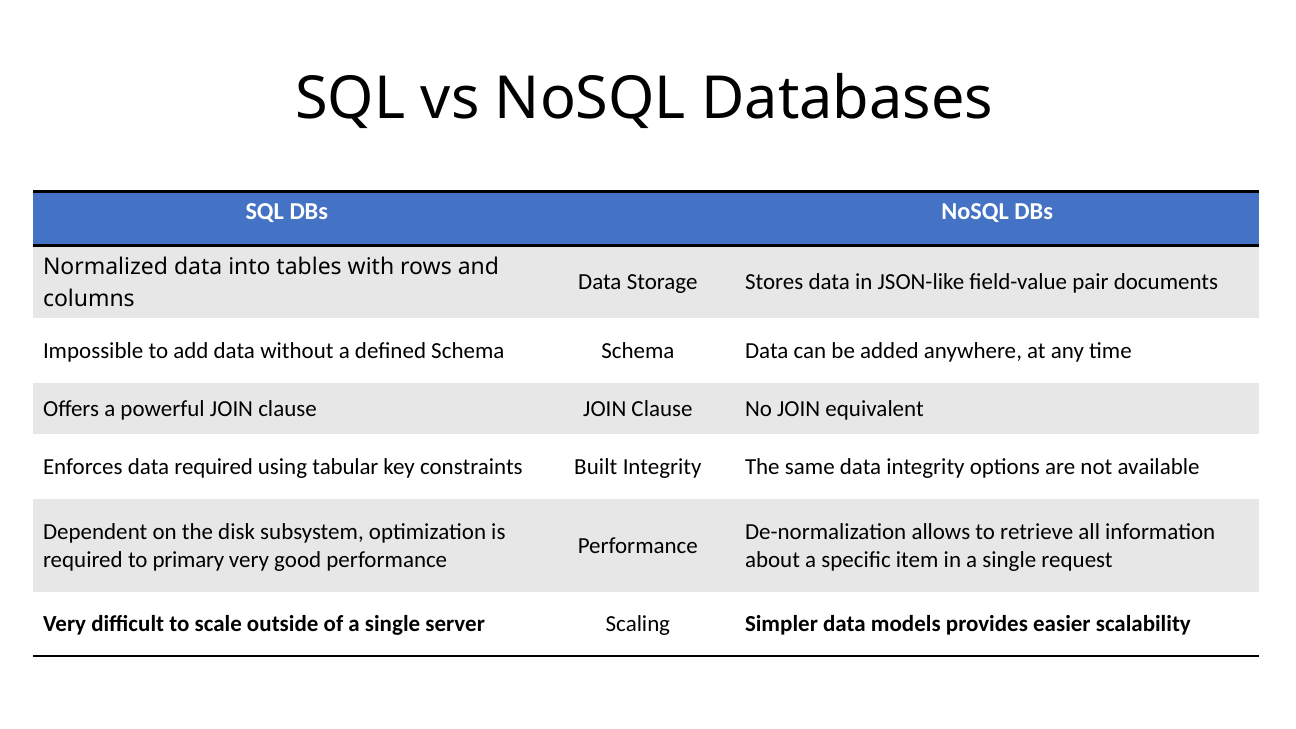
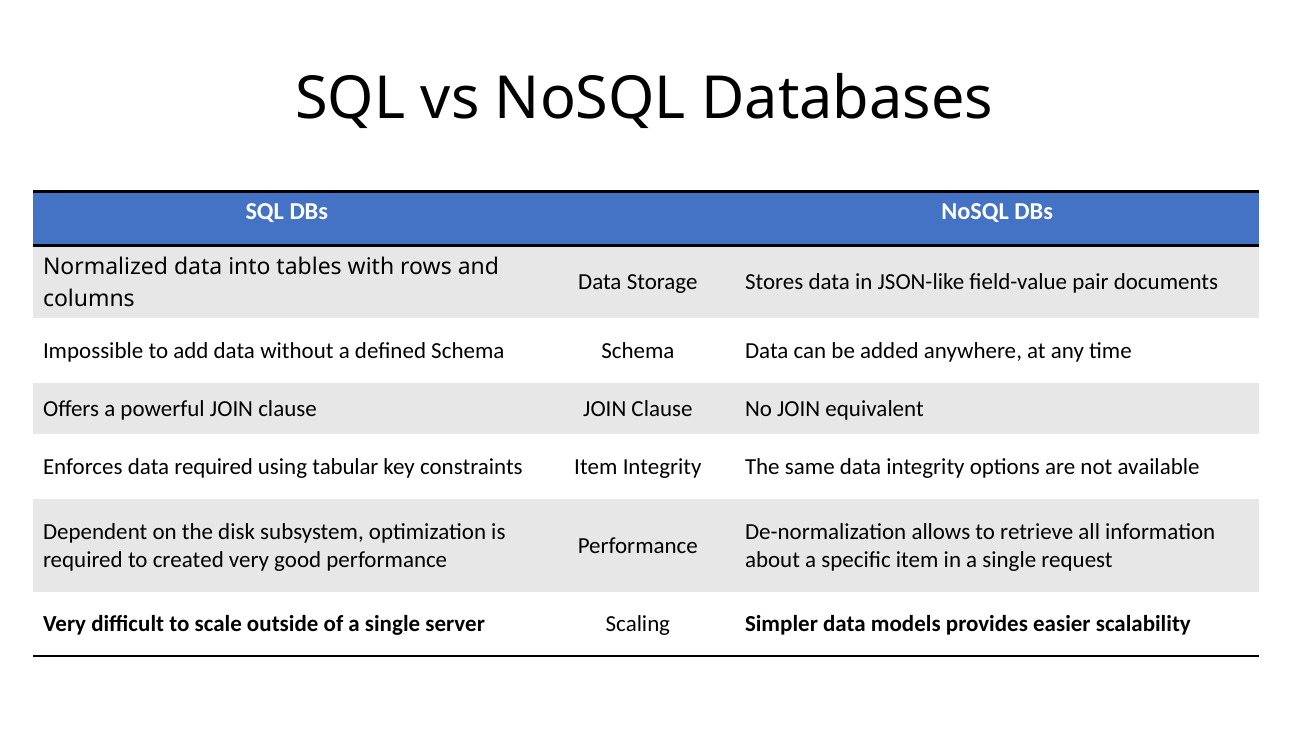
constraints Built: Built -> Item
primary: primary -> created
